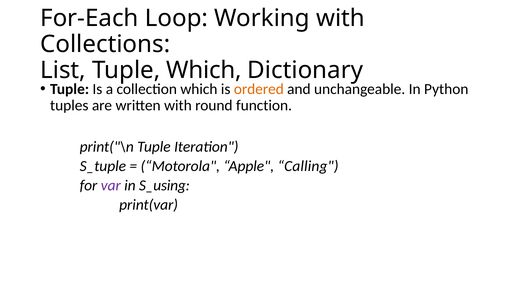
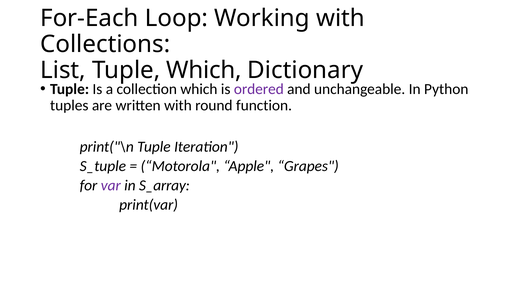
ordered colour: orange -> purple
Calling: Calling -> Grapes
S_using: S_using -> S_array
